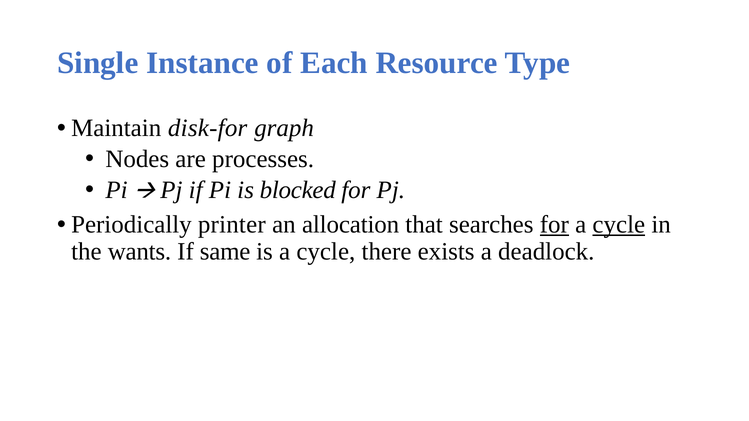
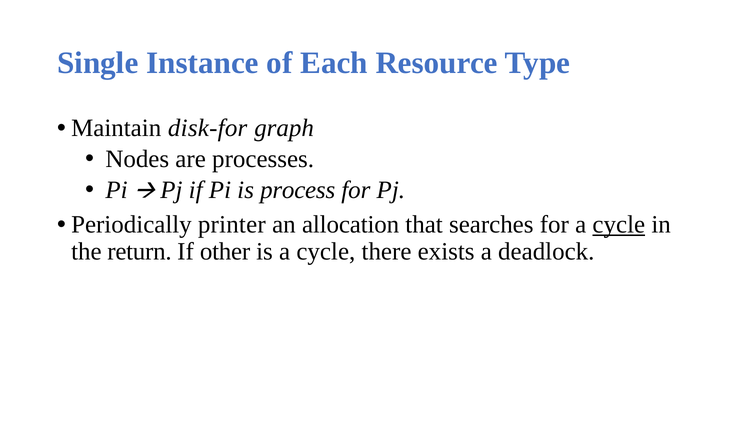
blocked: blocked -> process
for at (554, 225) underline: present -> none
wants: wants -> return
same: same -> other
